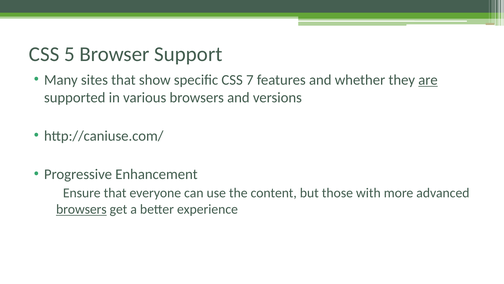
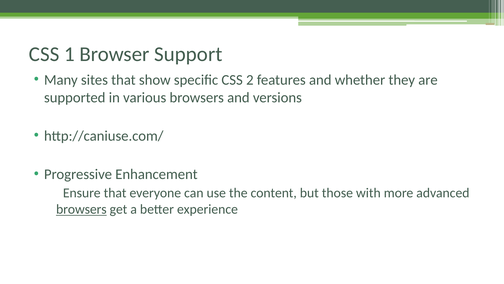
5: 5 -> 1
7: 7 -> 2
are underline: present -> none
